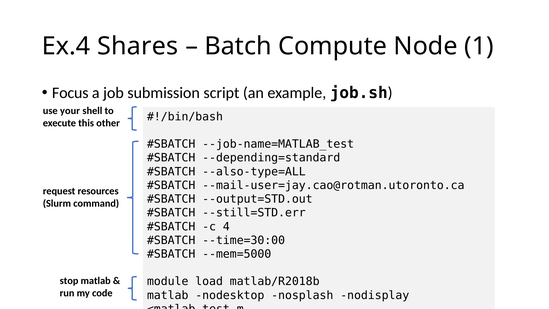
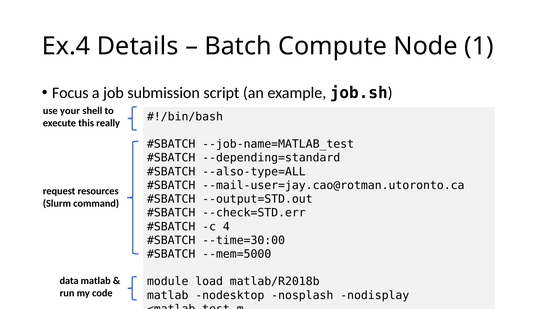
Shares: Shares -> Details
other: other -> really
--still=STD.err: --still=STD.err -> --check=STD.err
stop: stop -> data
